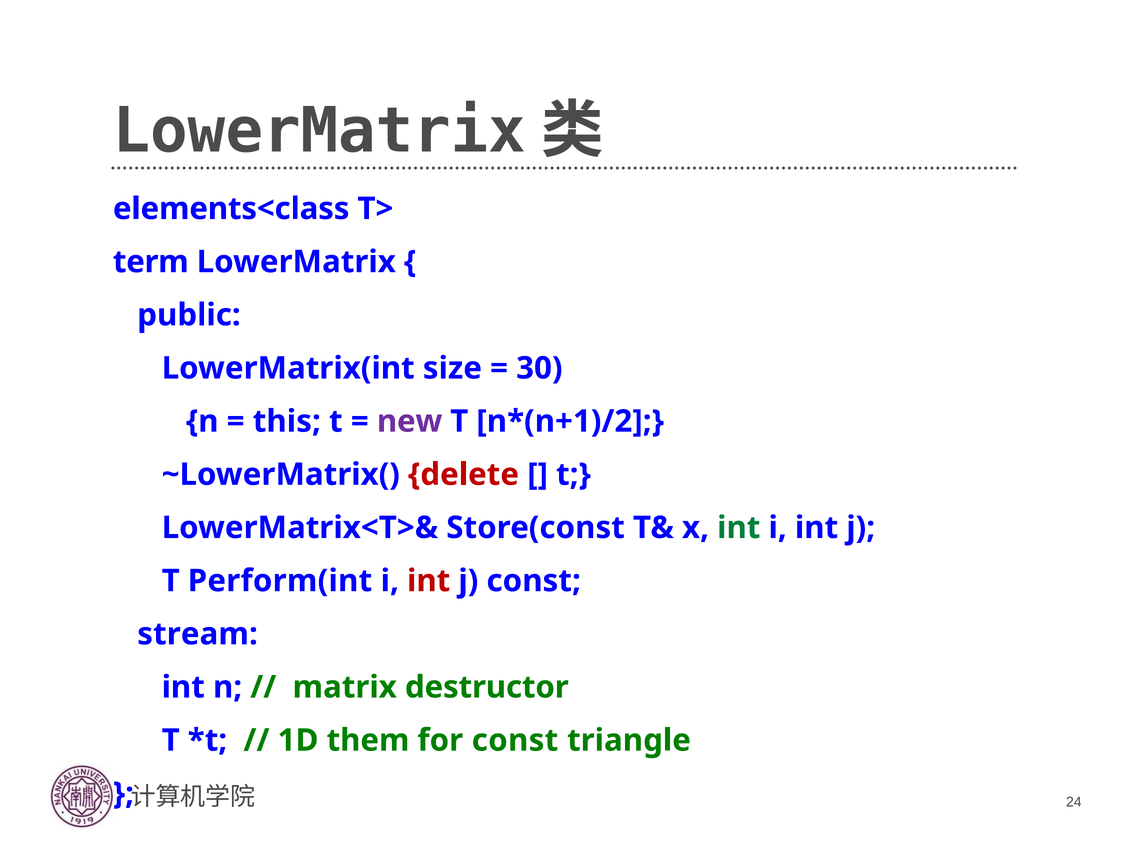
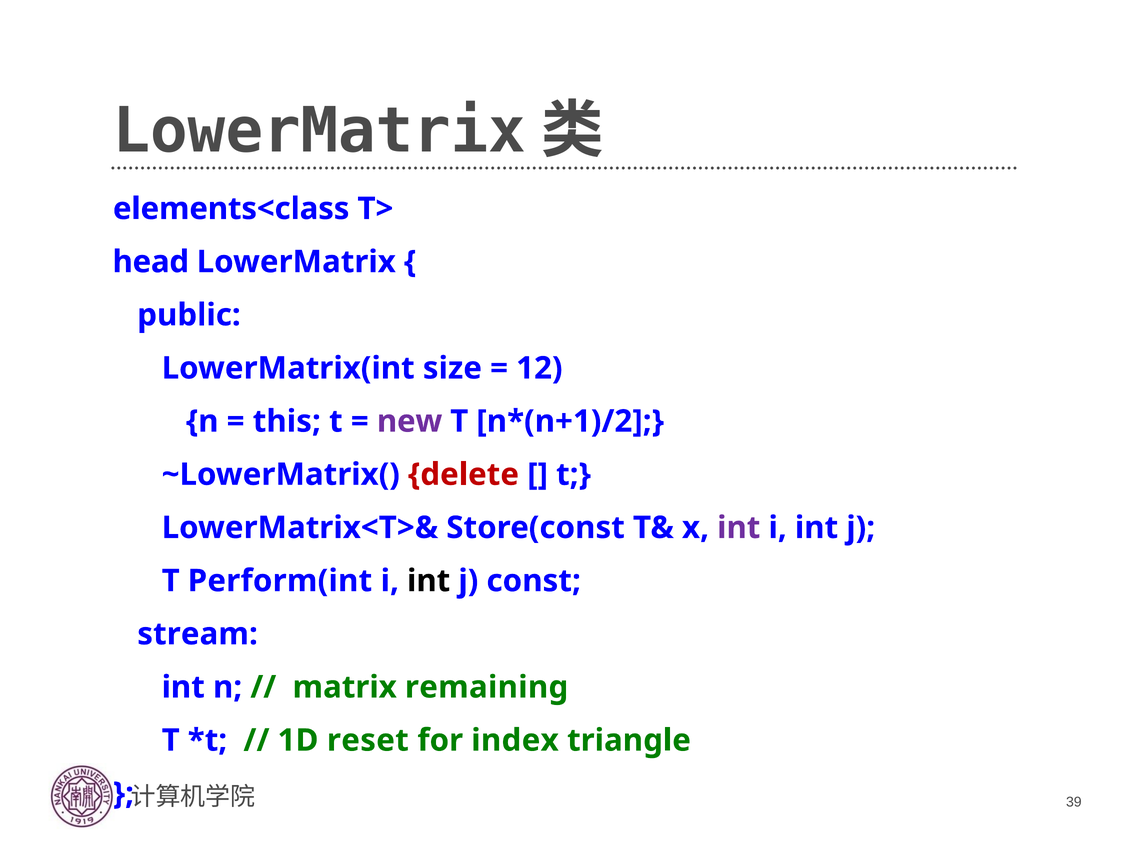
term: term -> head
30: 30 -> 12
int at (739, 528) colour: green -> purple
int at (429, 581) colour: red -> black
destructor: destructor -> remaining
them: them -> reset
for const: const -> index
24: 24 -> 39
